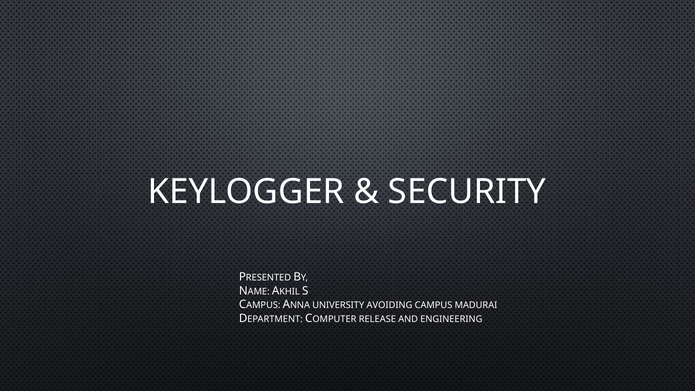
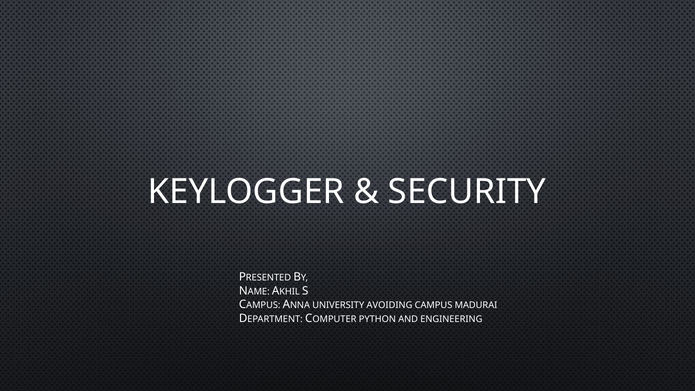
RELEASE: RELEASE -> PYTHON
